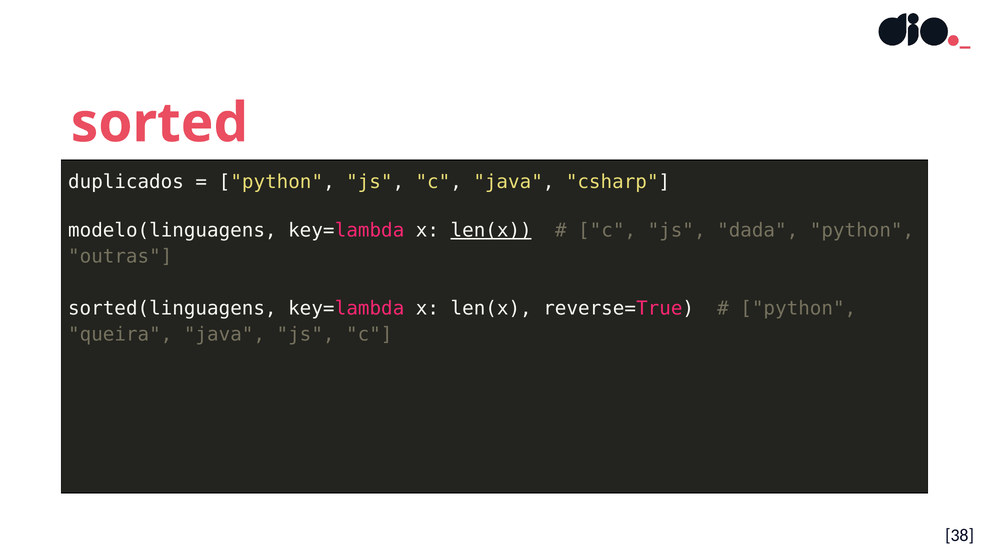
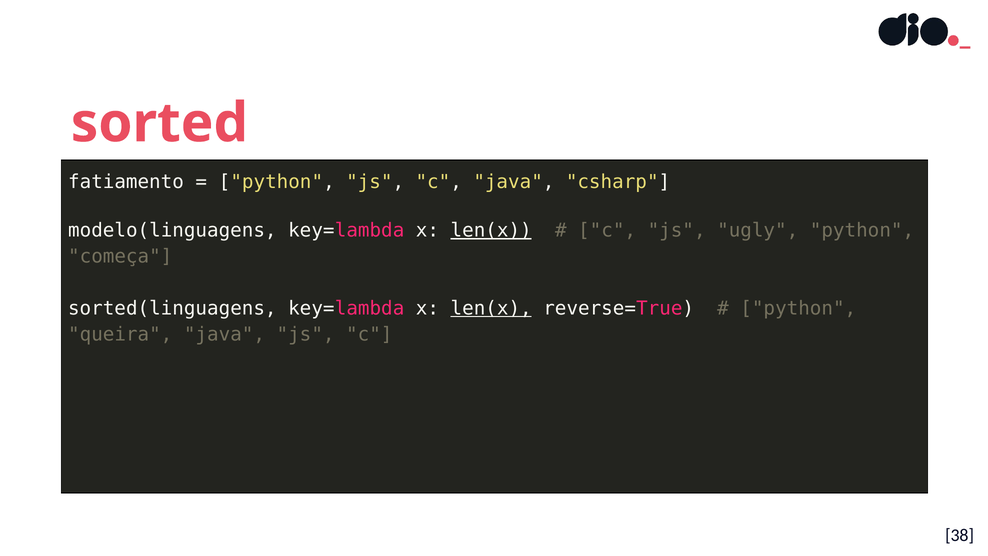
duplicados: duplicados -> fatiamento
dada: dada -> ugly
outras: outras -> começa
len(x at (491, 308) underline: none -> present
